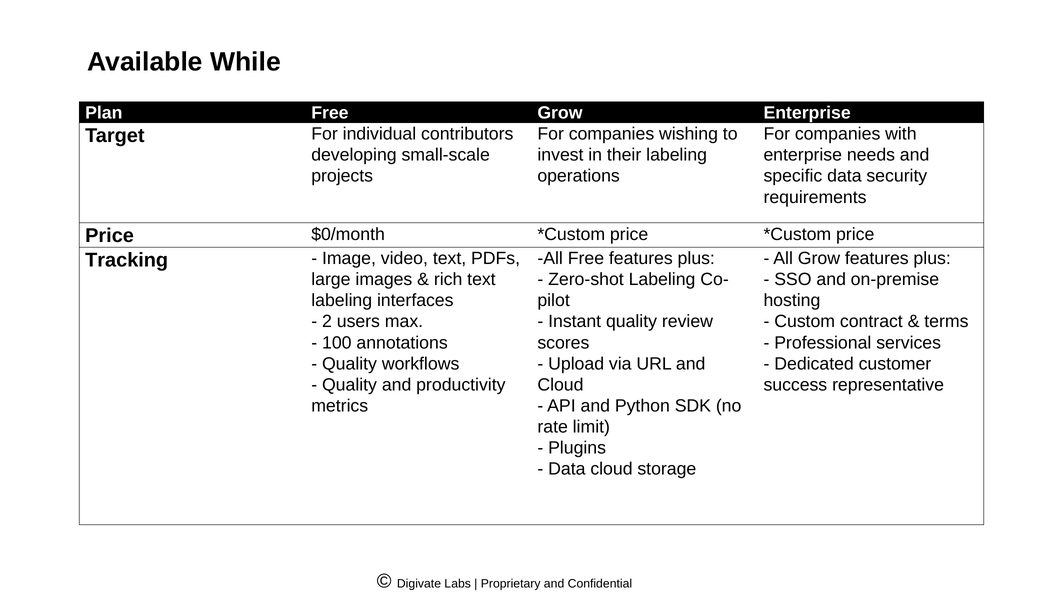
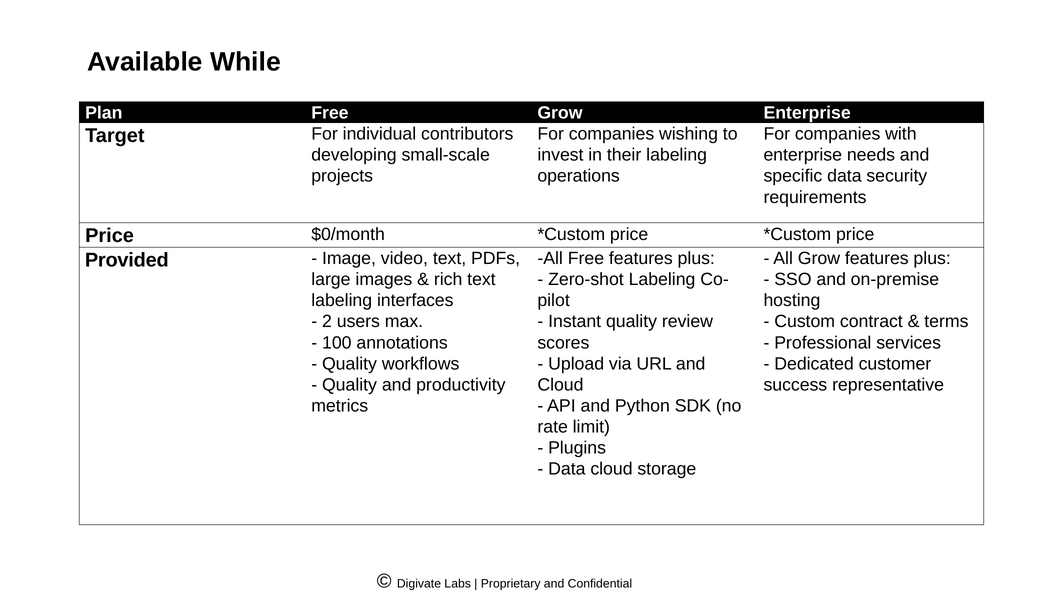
Tracking: Tracking -> Provided
